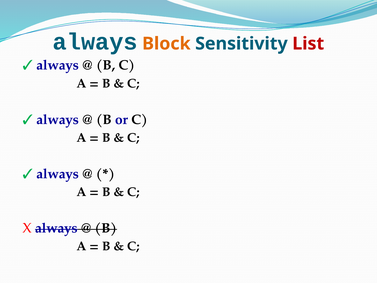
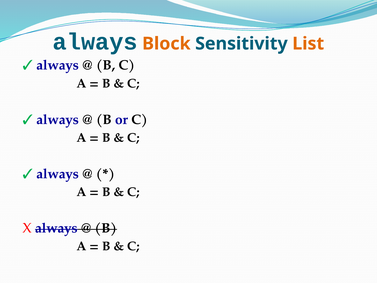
List colour: red -> orange
